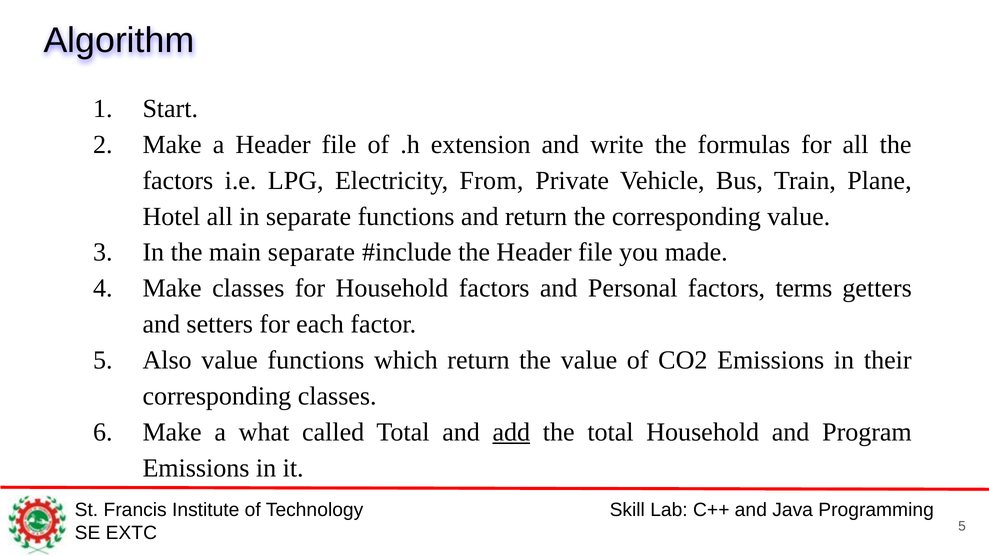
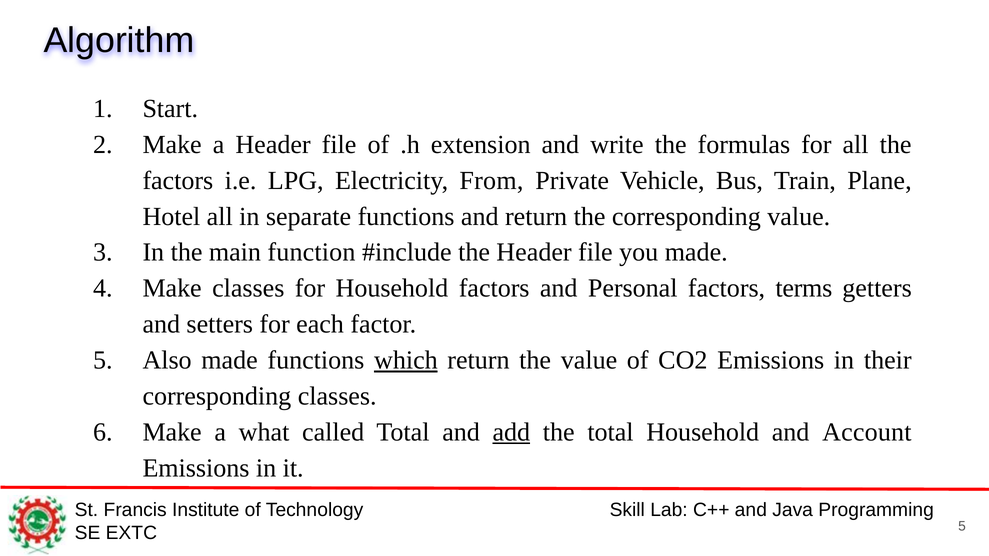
main separate: separate -> function
Also value: value -> made
which underline: none -> present
Program: Program -> Account
